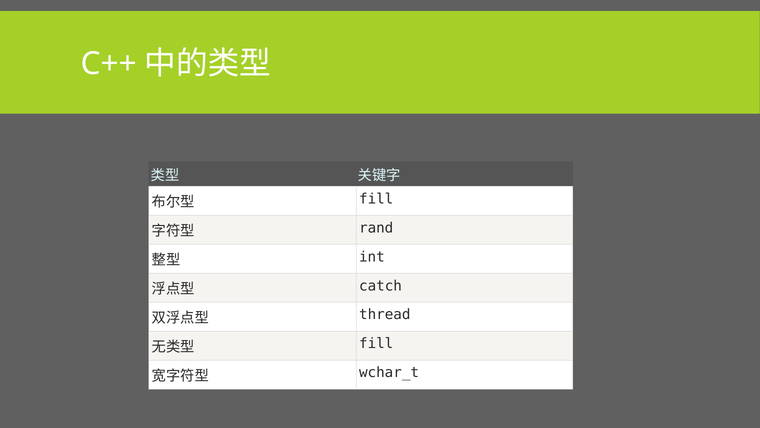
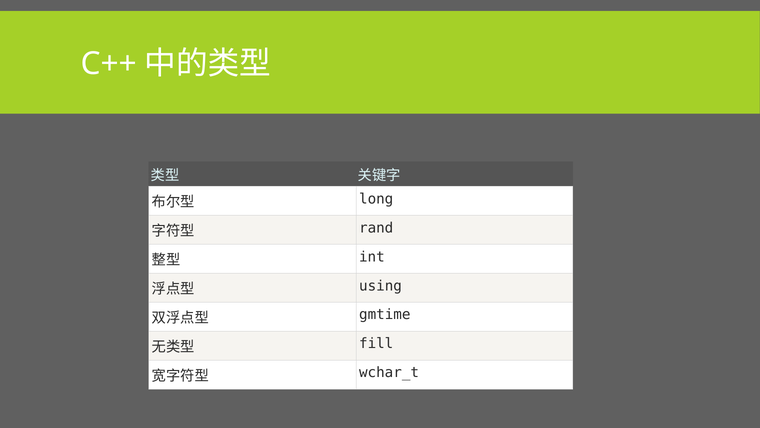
fill at (376, 199): fill -> long
catch: catch -> using
thread: thread -> gmtime
